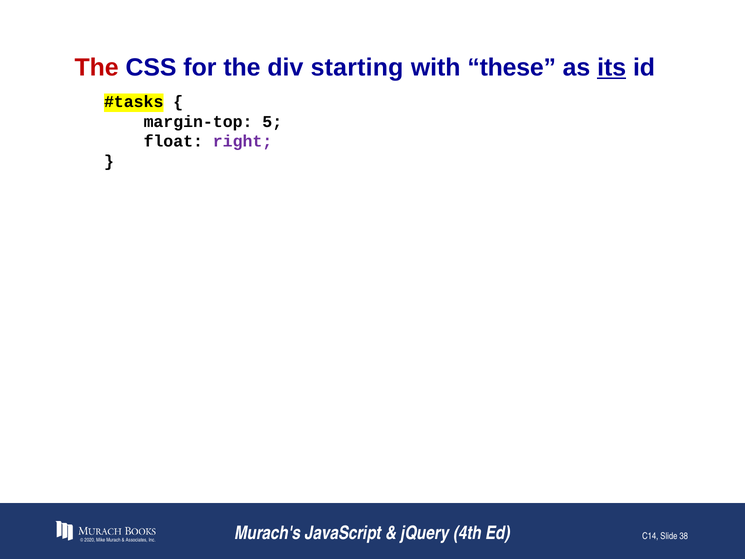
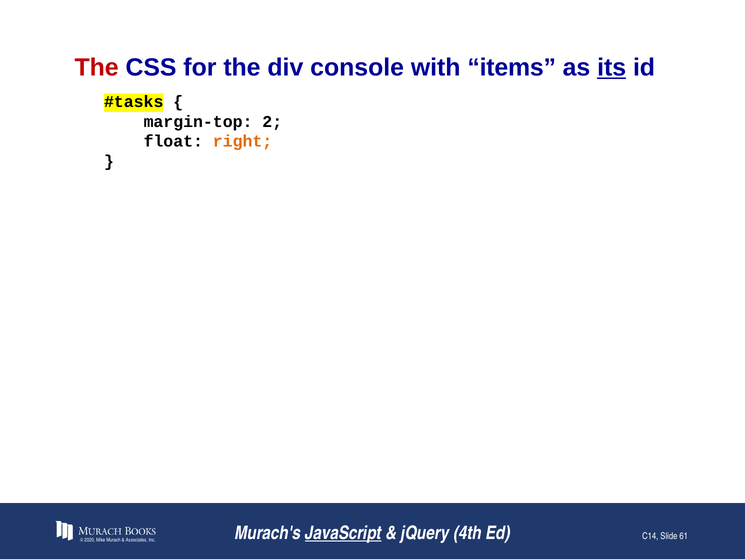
starting: starting -> console
these: these -> items
5: 5 -> 2
right colour: purple -> orange
JavaScript underline: none -> present
38: 38 -> 61
